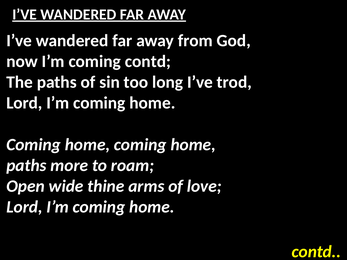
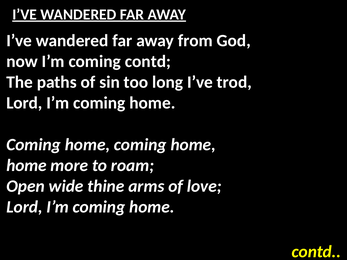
paths at (26, 165): paths -> home
